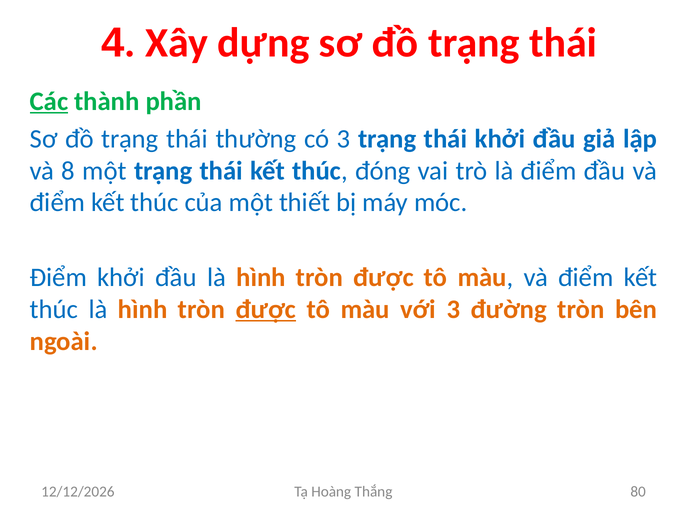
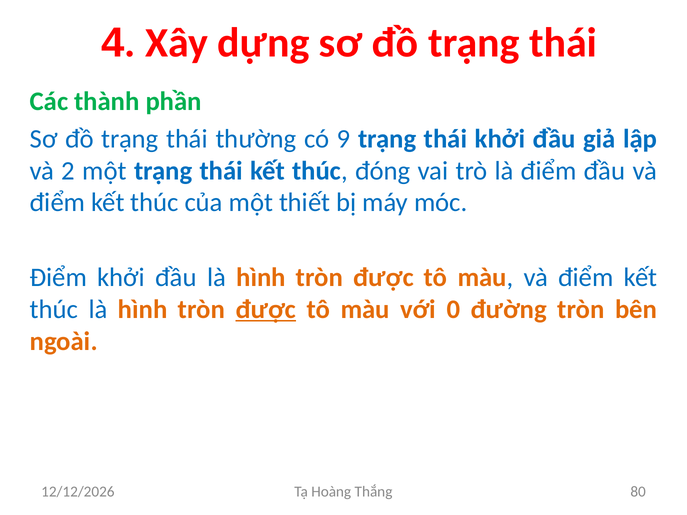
Các underline: present -> none
có 3: 3 -> 9
8: 8 -> 2
với 3: 3 -> 0
